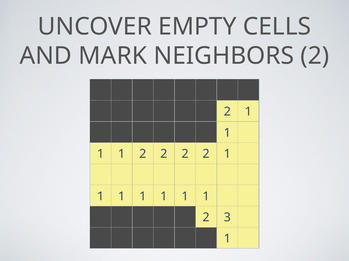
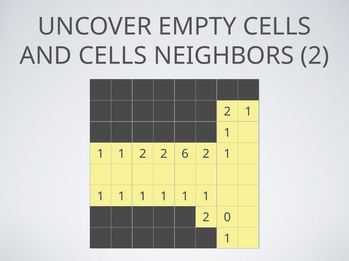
AND MARK: MARK -> CELLS
1 2 2 2: 2 -> 6
3: 3 -> 0
